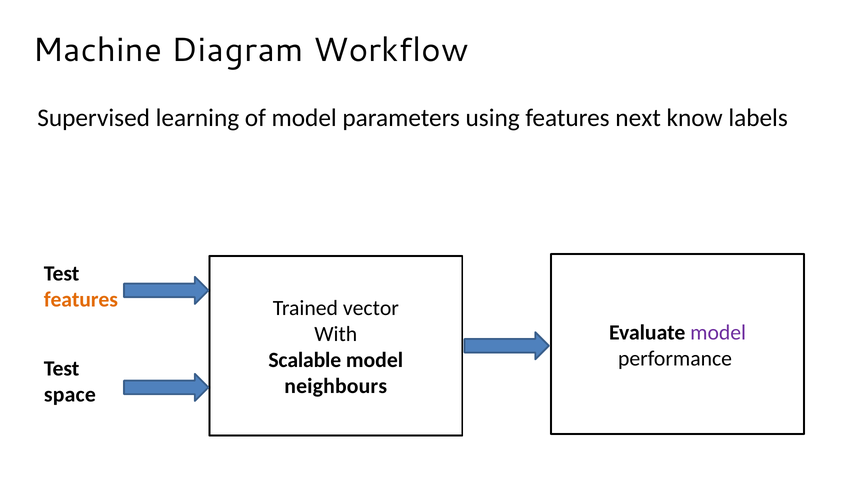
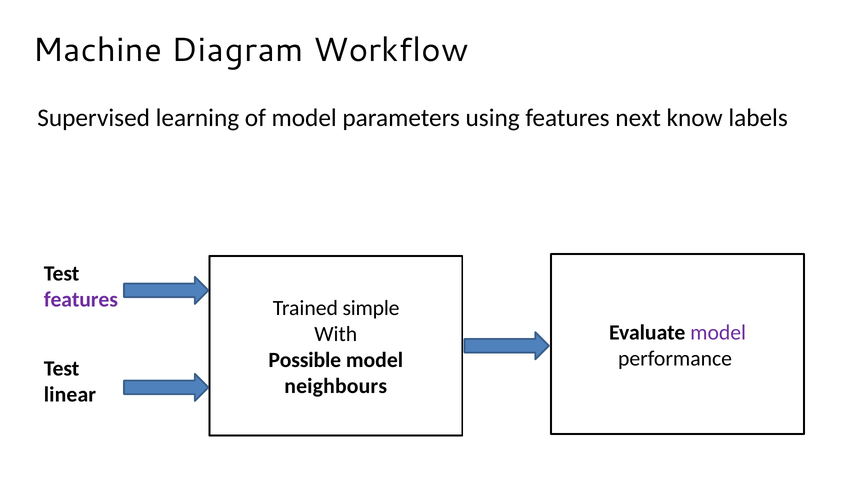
features at (81, 300) colour: orange -> purple
vector: vector -> simple
Scalable: Scalable -> Possible
space: space -> linear
